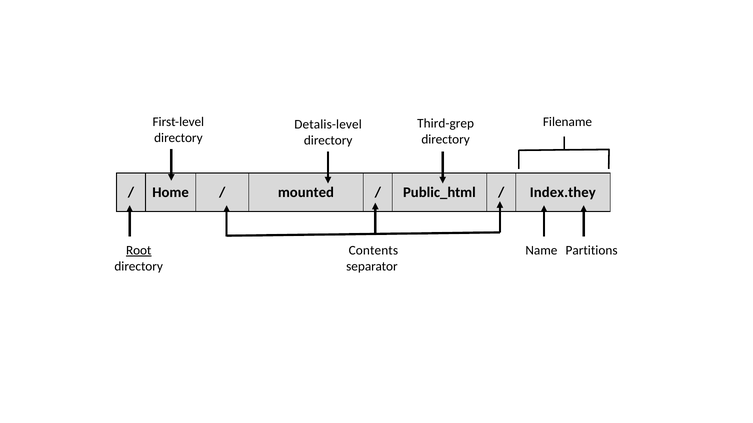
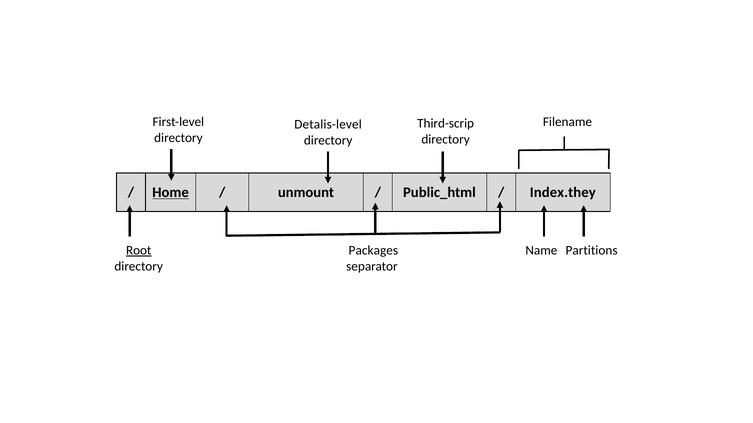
Third-grep: Third-grep -> Third-scrip
Home underline: none -> present
mounted: mounted -> unmount
Contents: Contents -> Packages
